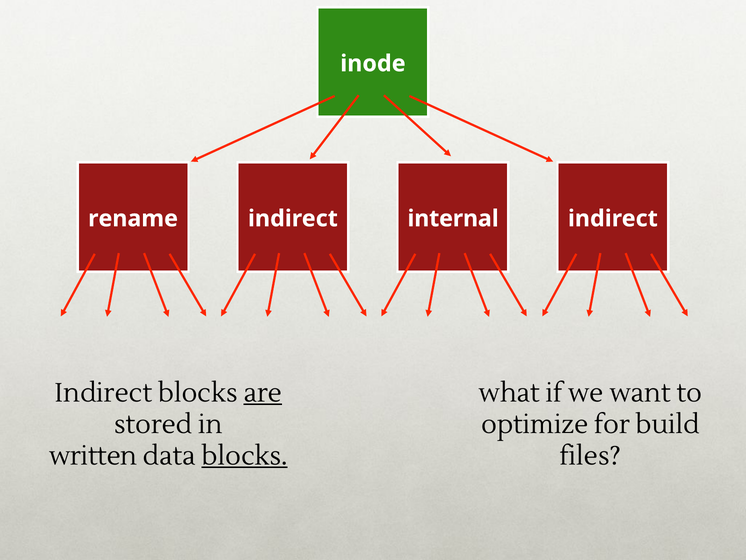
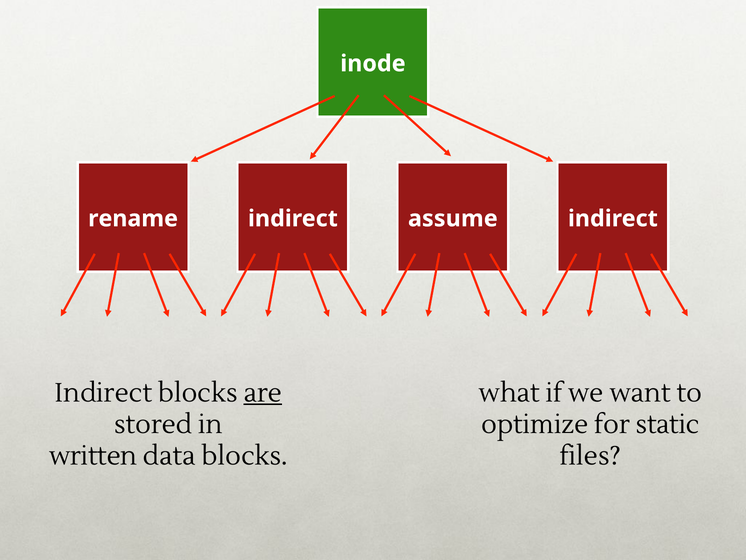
internal: internal -> assume
build: build -> static
blocks at (245, 456) underline: present -> none
